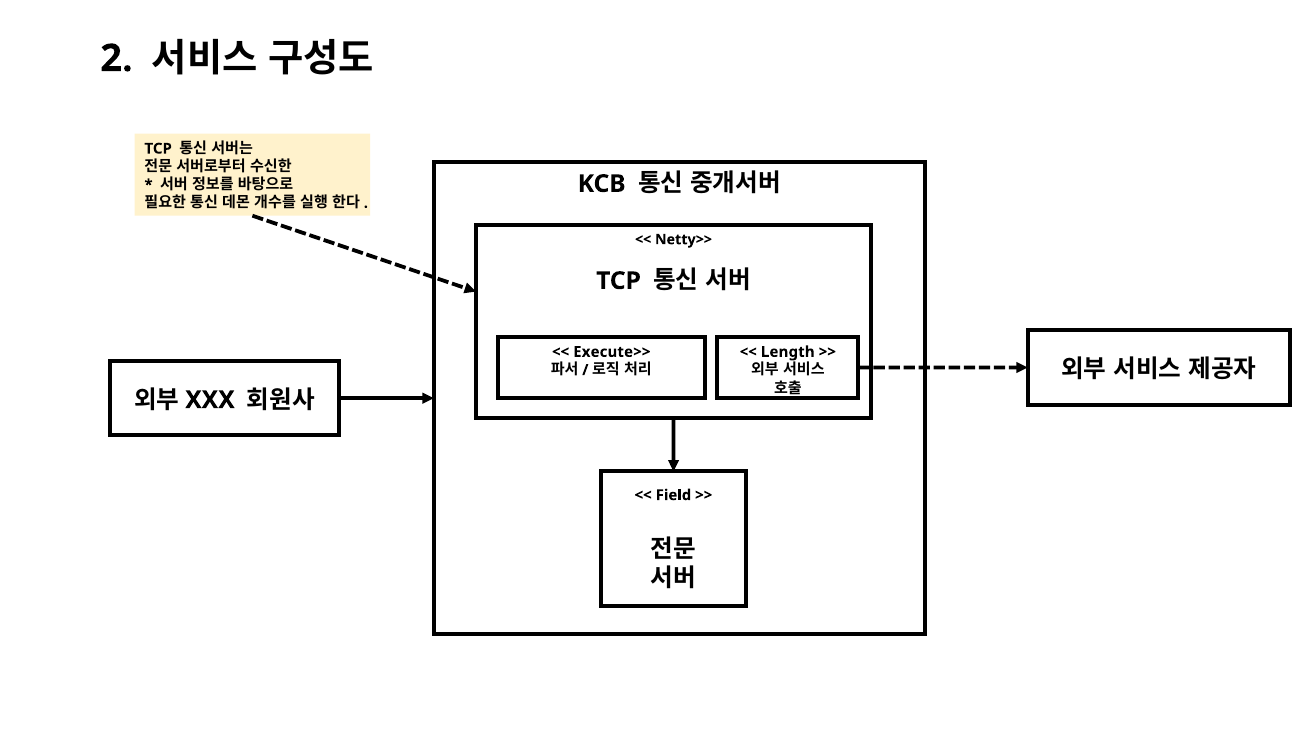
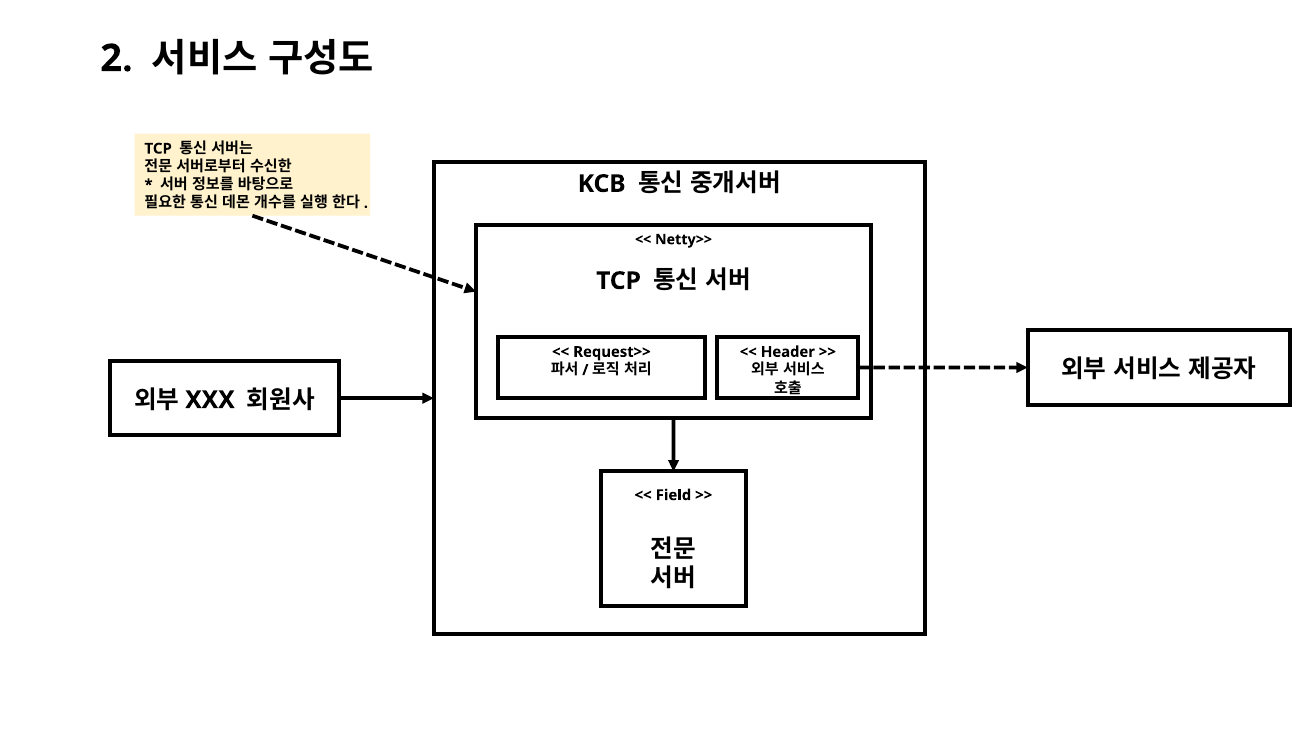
Execute>>: Execute>> -> Request>>
Length: Length -> Header
